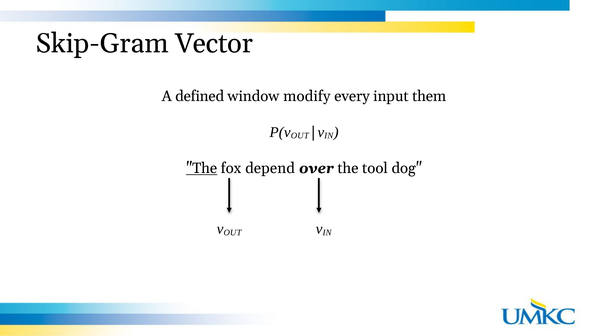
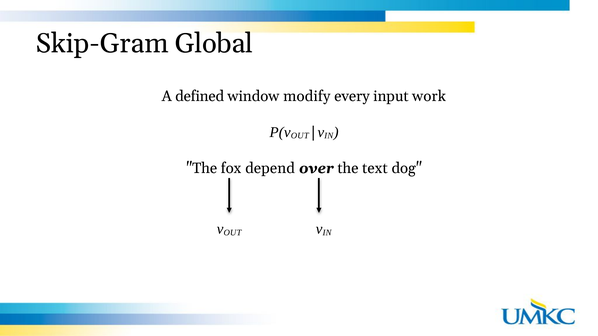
Vector: Vector -> Global
them: them -> work
The at (202, 168) underline: present -> none
tool: tool -> text
